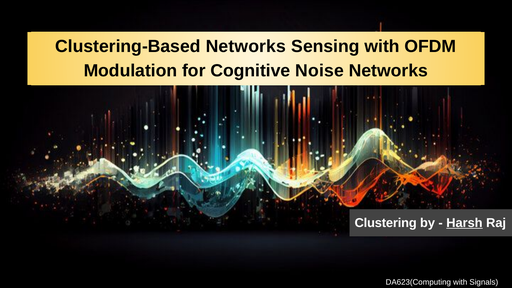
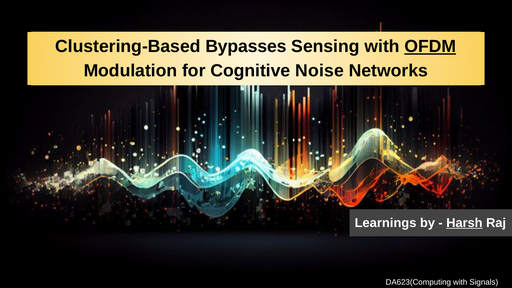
Clustering-Based Networks: Networks -> Bypasses
OFDM underline: none -> present
Clustering: Clustering -> Learnings
